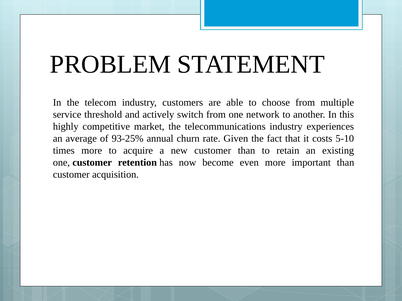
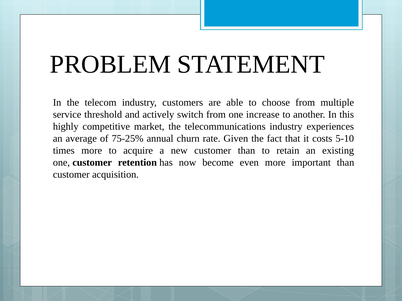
network: network -> increase
93-25%: 93-25% -> 75-25%
